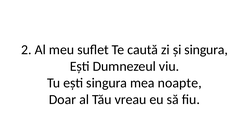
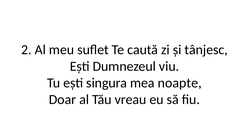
și singura: singura -> tânjesc
